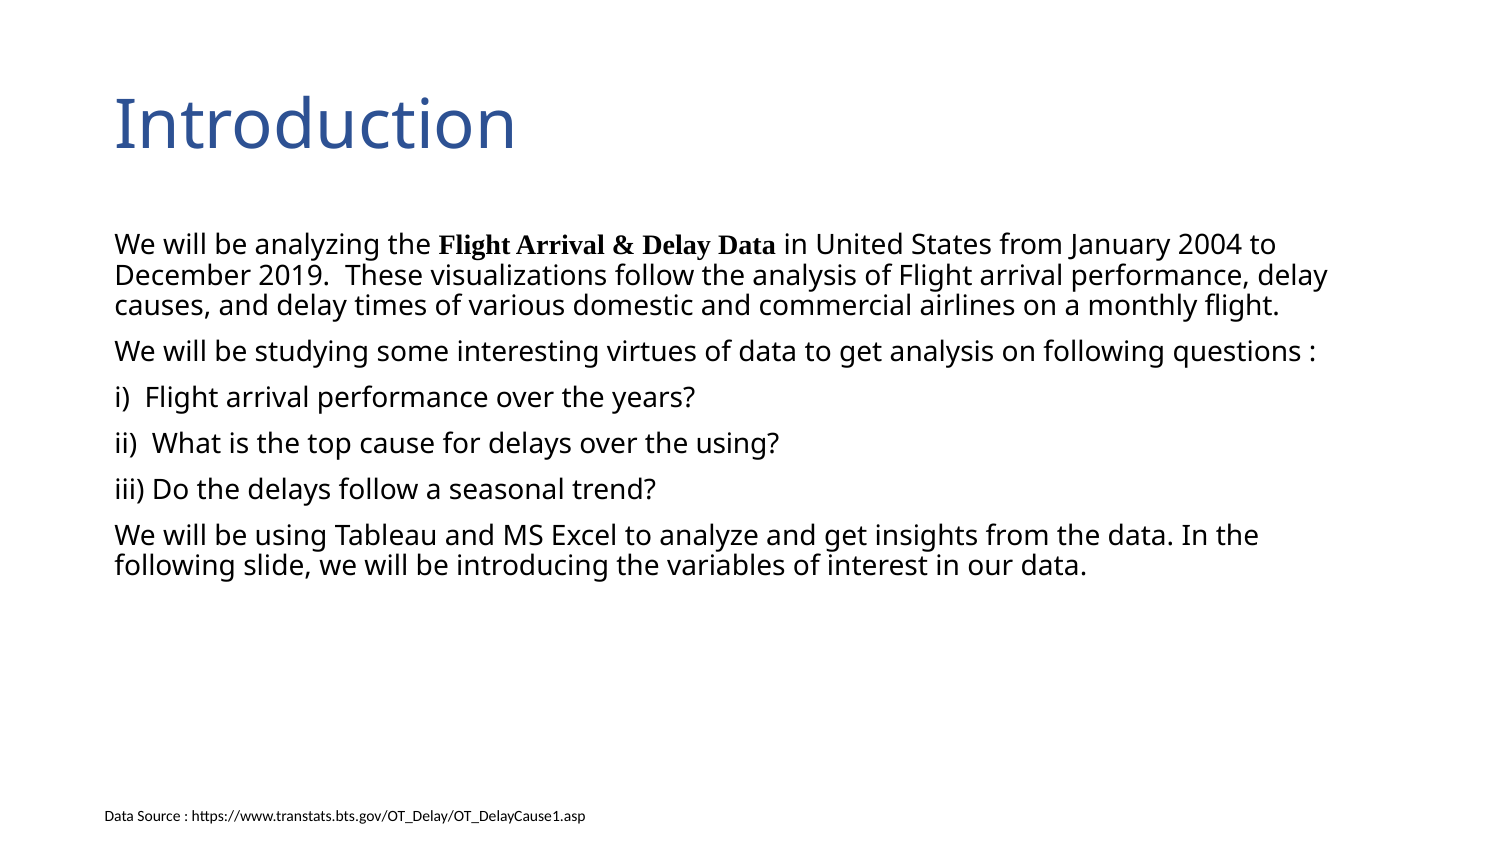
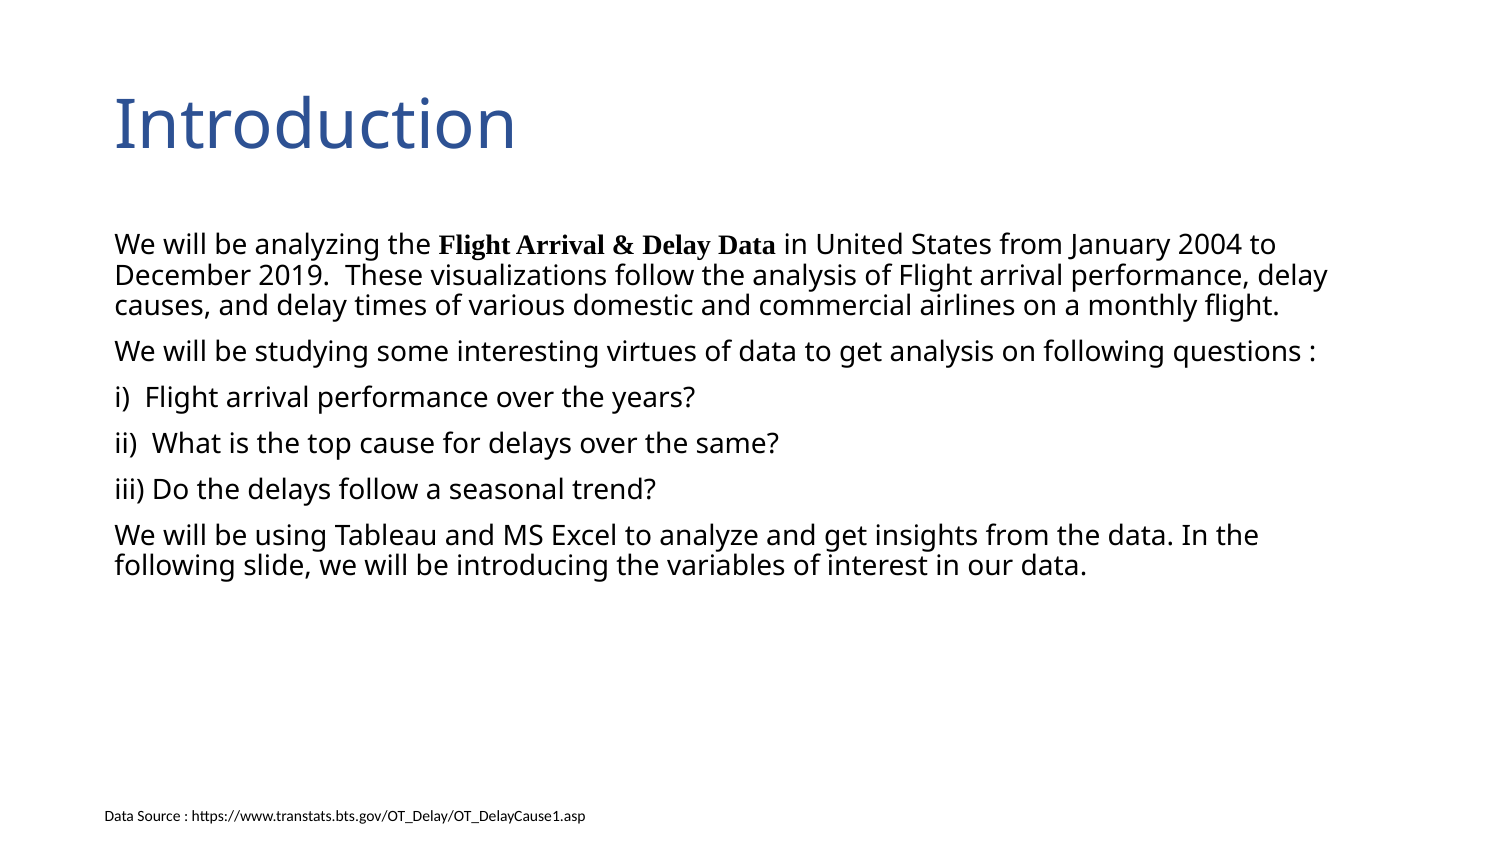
the using: using -> same
